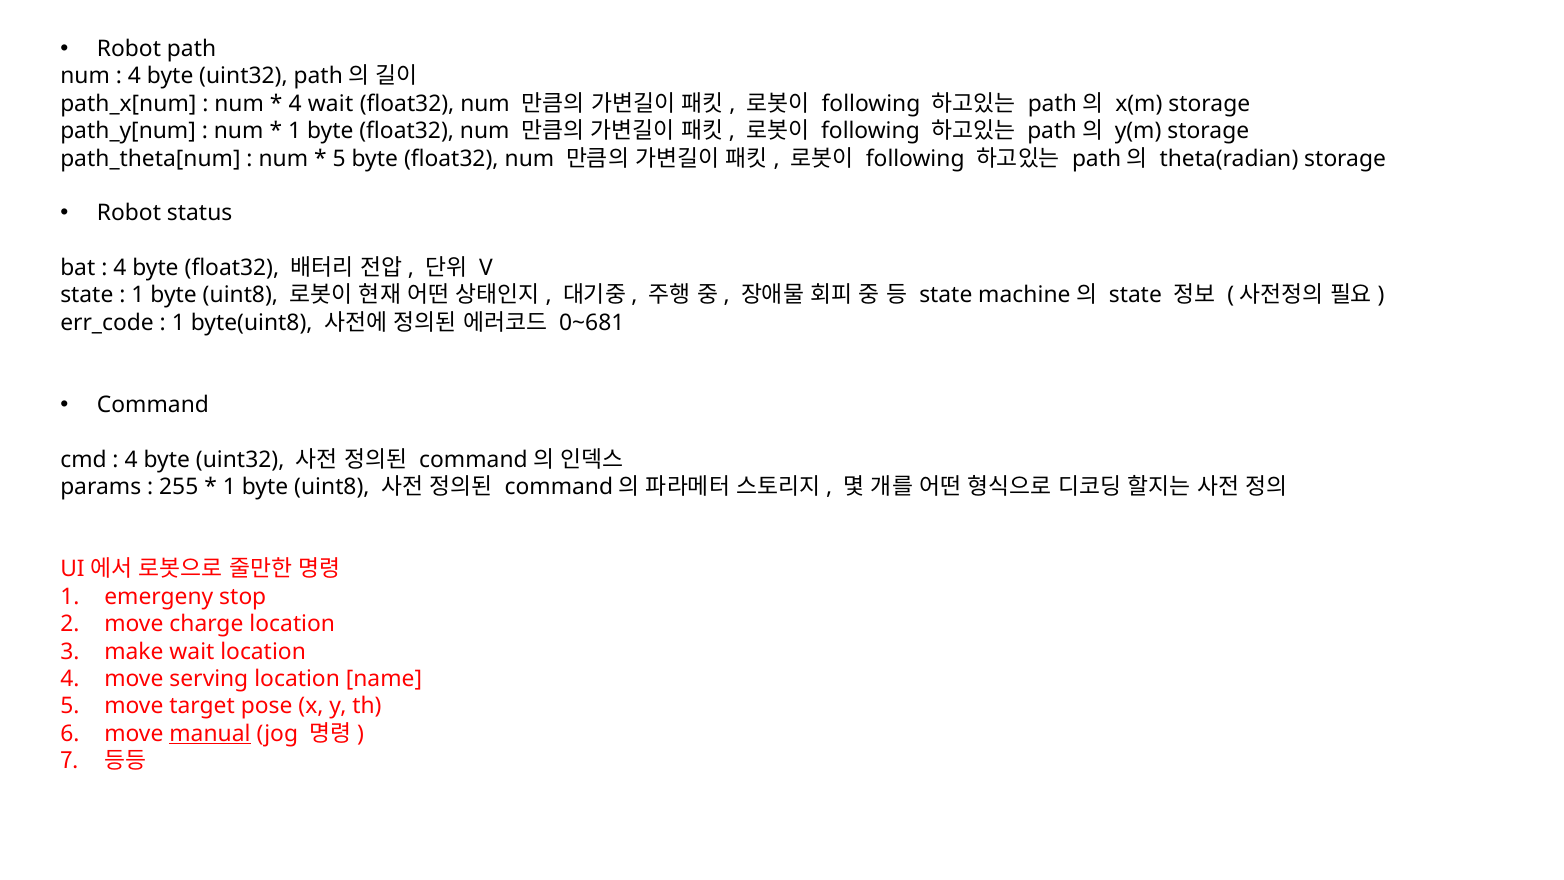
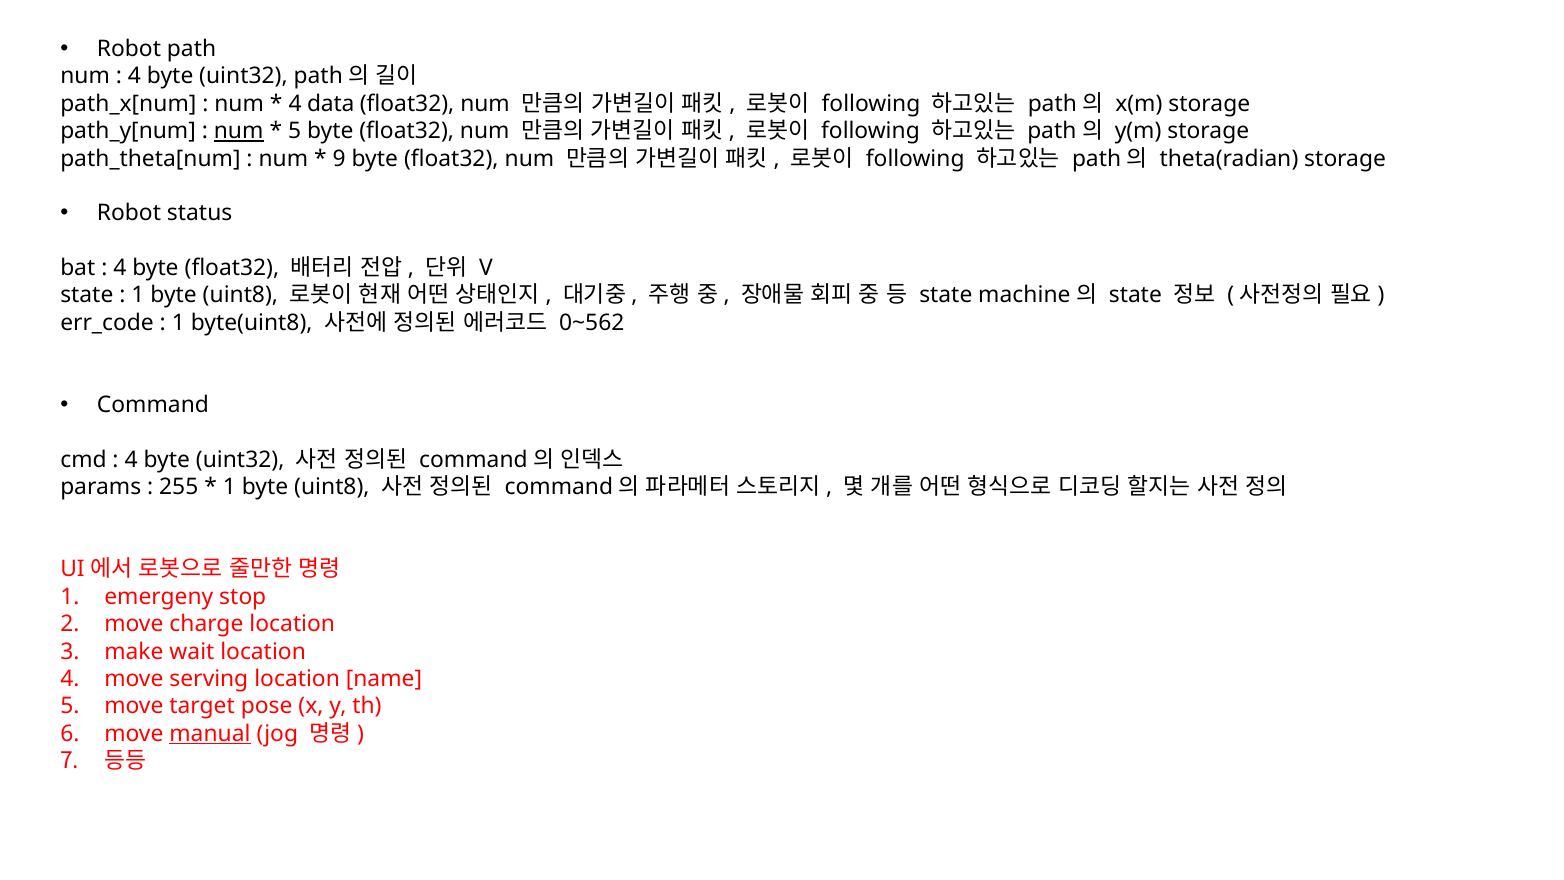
4 wait: wait -> data
num at (239, 131) underline: none -> present
1 at (295, 131): 1 -> 5
5 at (339, 158): 5 -> 9
0~681: 0~681 -> 0~562
